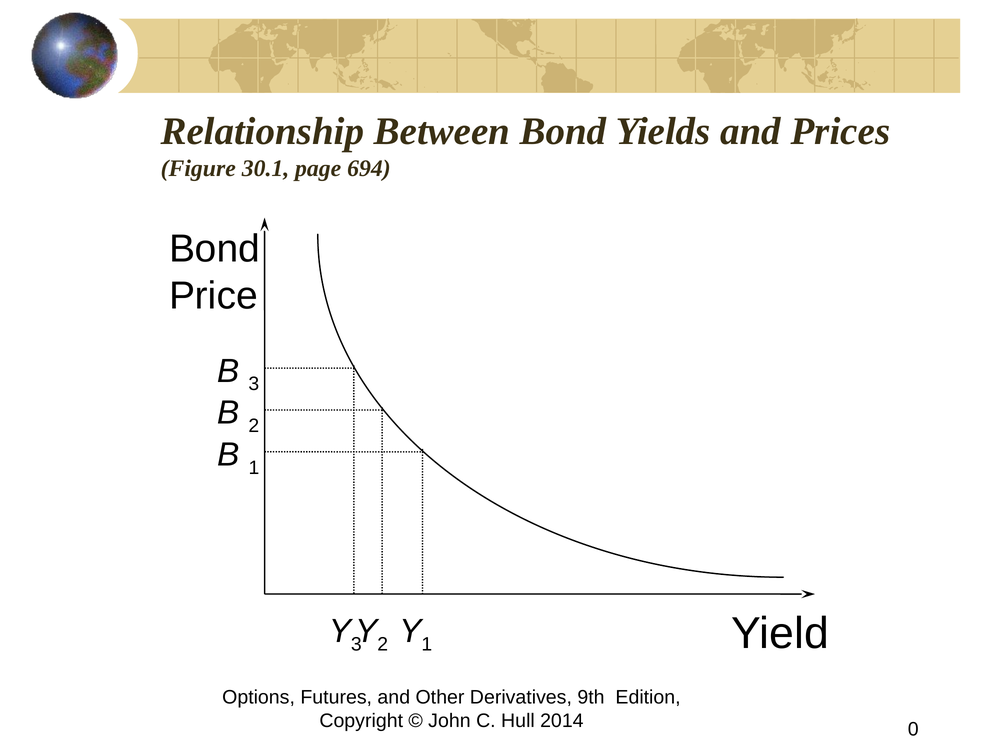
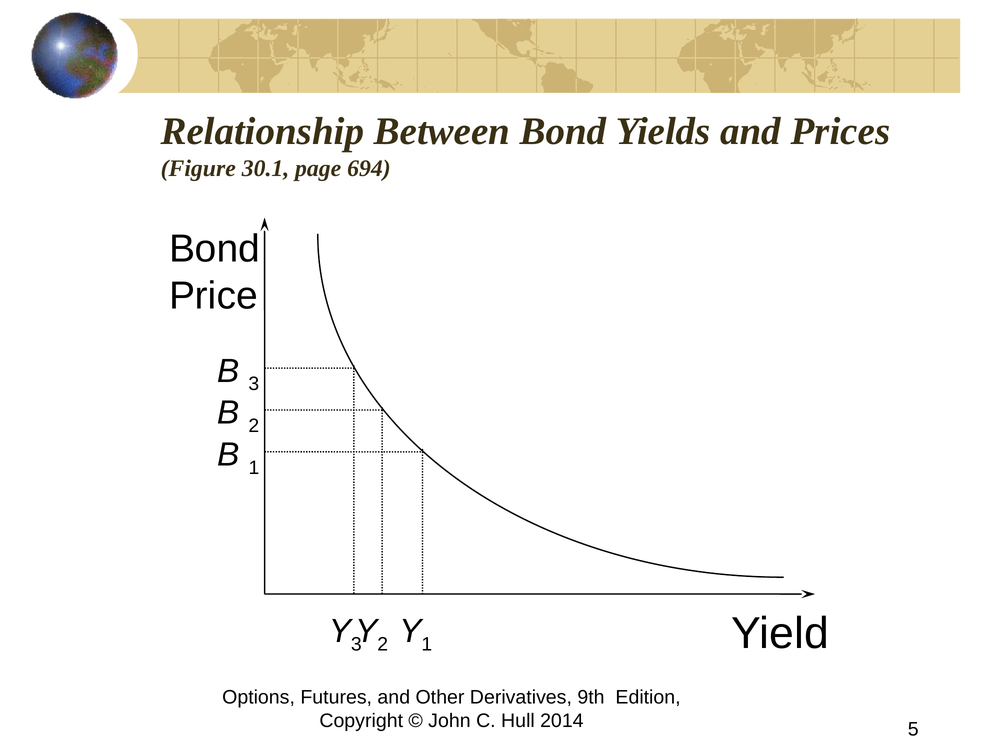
0: 0 -> 5
